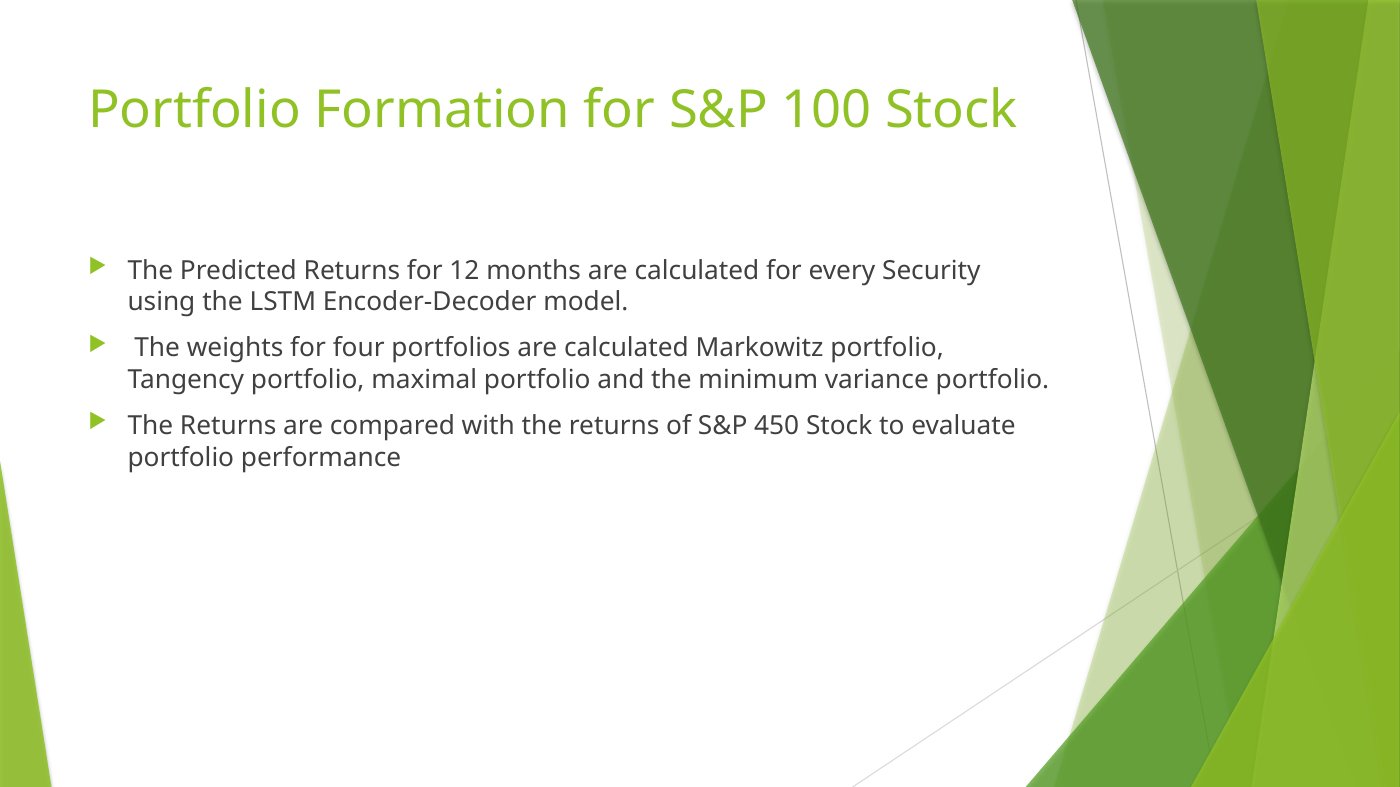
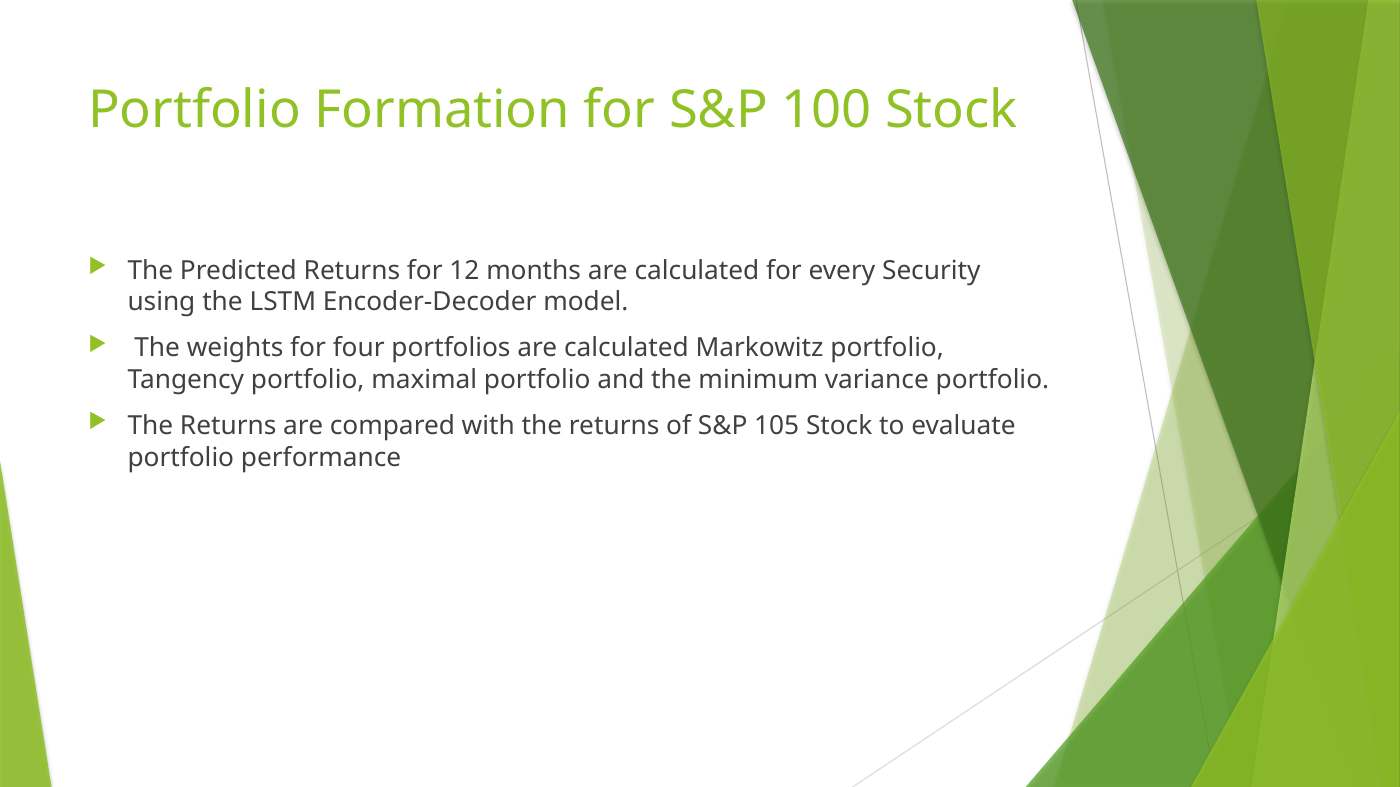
450: 450 -> 105
